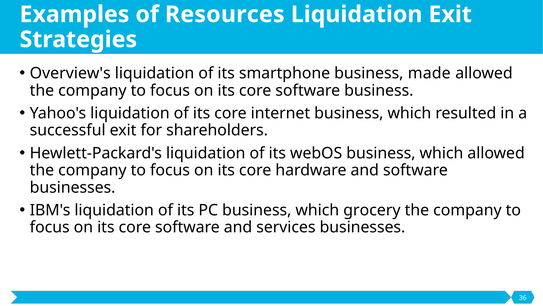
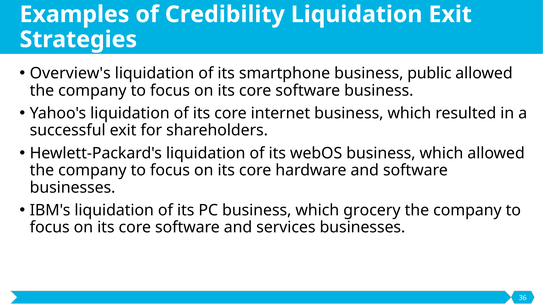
Resources: Resources -> Credibility
made: made -> public
